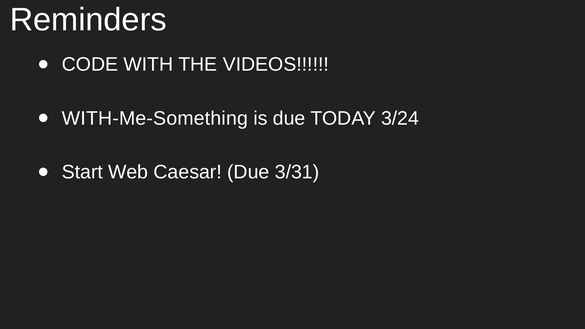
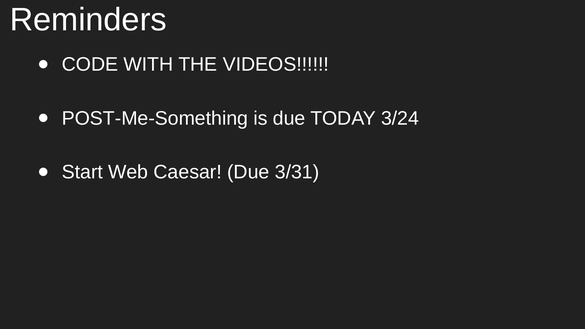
WITH-Me-Something: WITH-Me-Something -> POST-Me-Something
